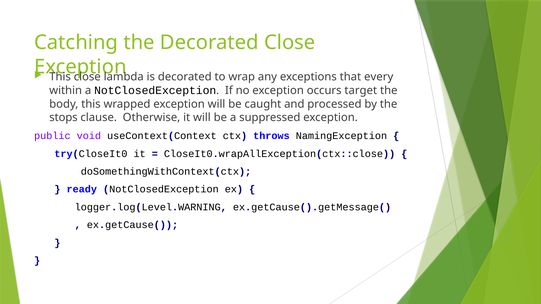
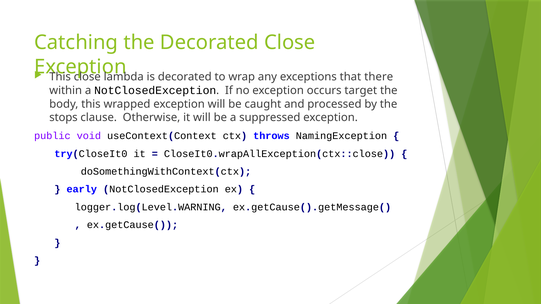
every: every -> there
ready: ready -> early
